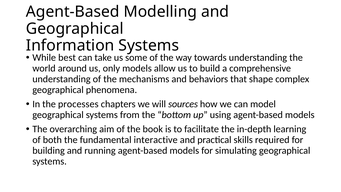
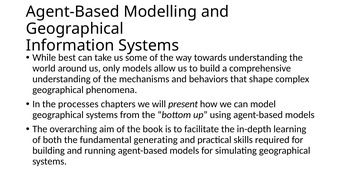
sources: sources -> present
interactive: interactive -> generating
